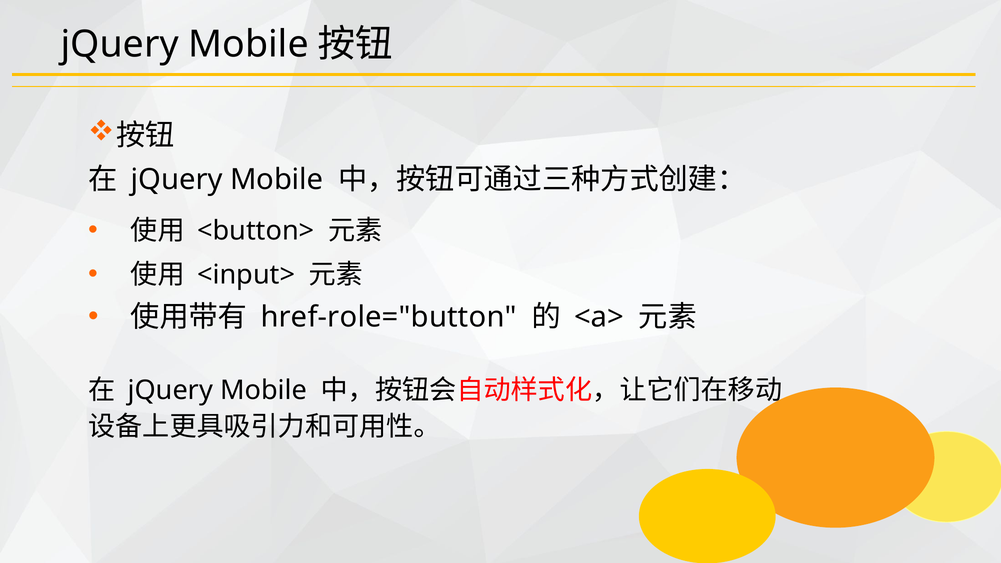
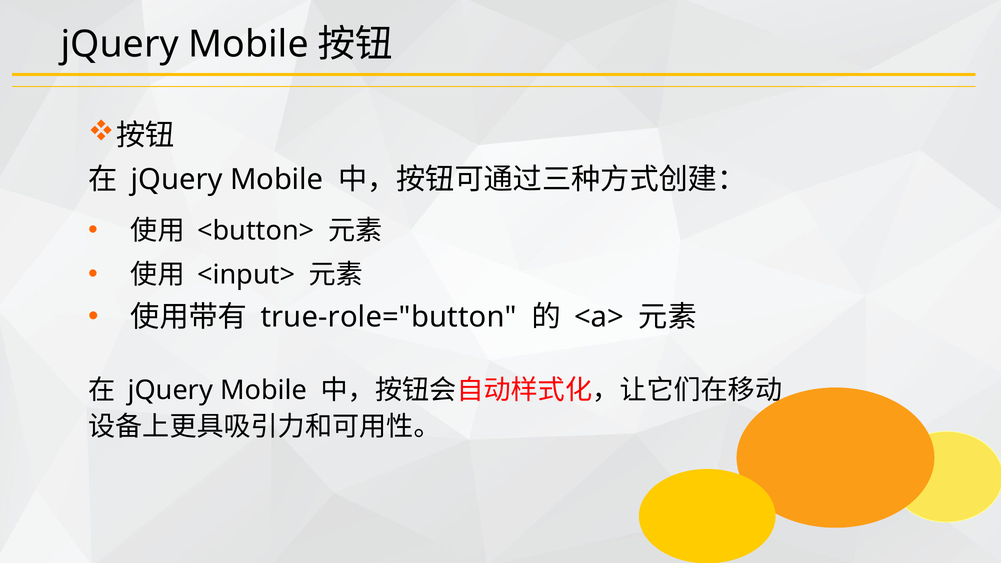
href-role="button: href-role="button -> true-role="button
